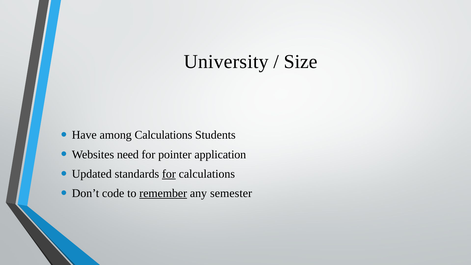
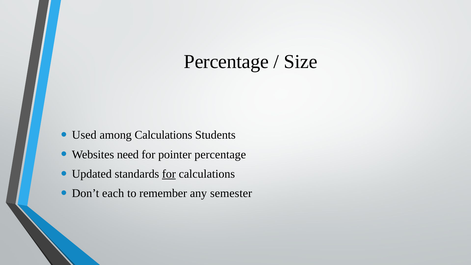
University at (226, 62): University -> Percentage
Have: Have -> Used
pointer application: application -> percentage
code: code -> each
remember underline: present -> none
